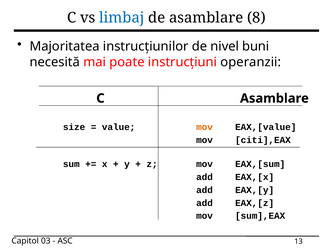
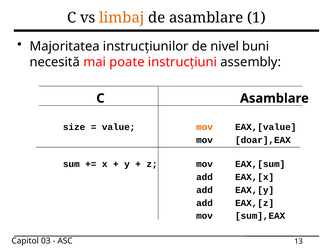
limbaj colour: blue -> orange
8: 8 -> 1
operanzii: operanzii -> assembly
citi],EAX: citi],EAX -> doar],EAX
